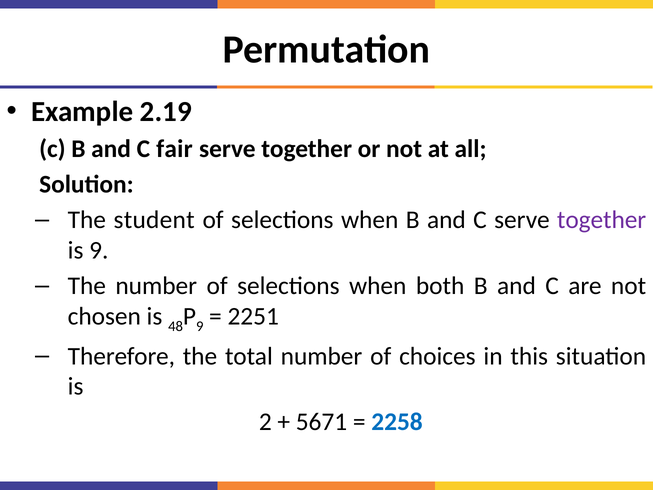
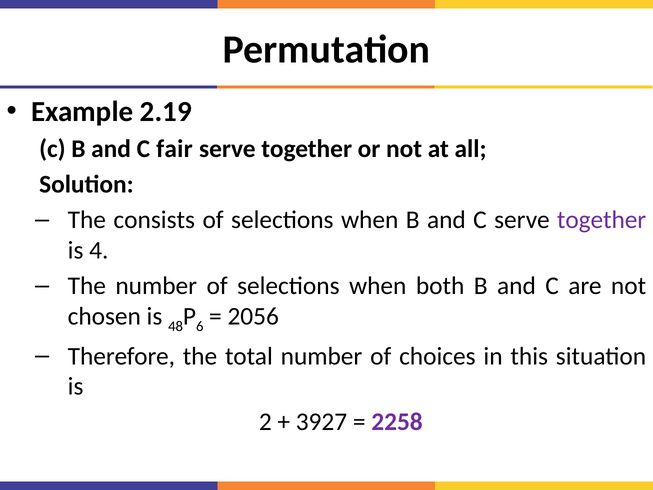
student: student -> consists
is 9: 9 -> 4
9 at (200, 326): 9 -> 6
2251: 2251 -> 2056
5671: 5671 -> 3927
2258 colour: blue -> purple
